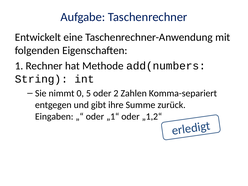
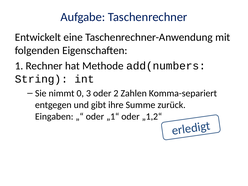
5: 5 -> 3
